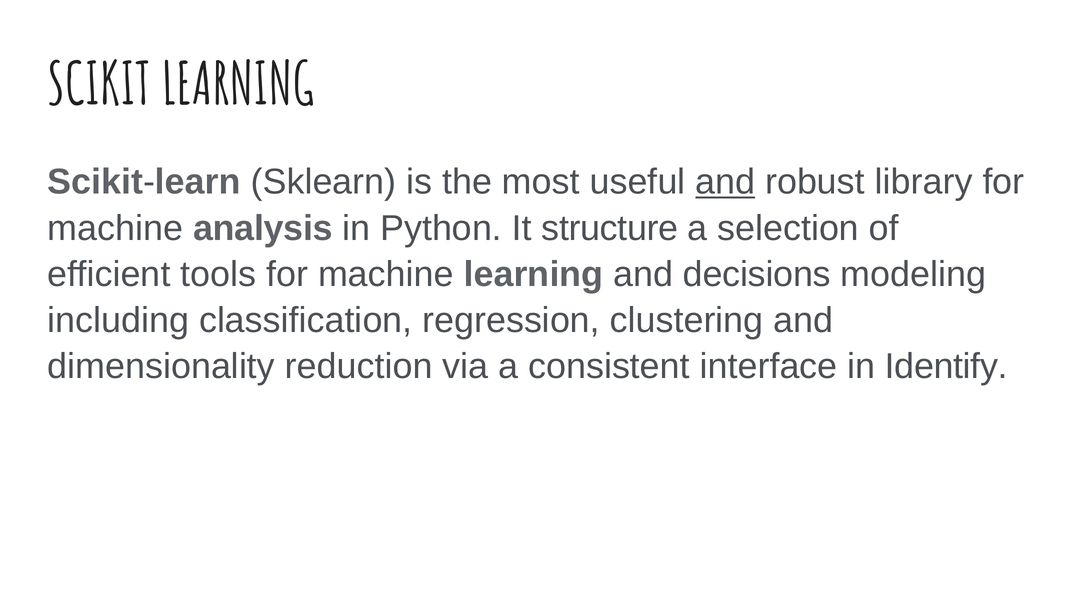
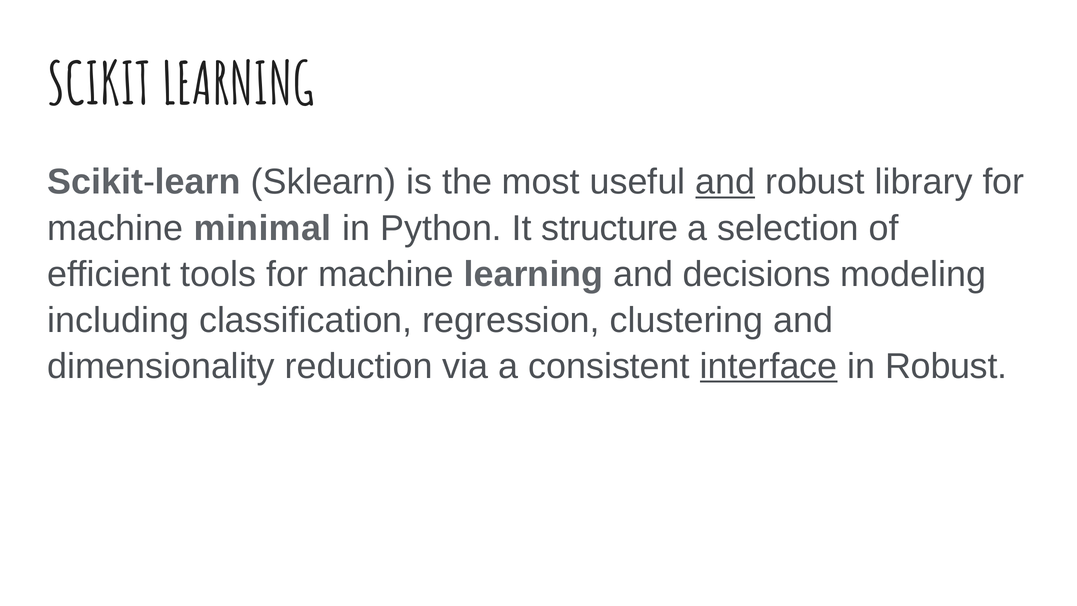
analysis: analysis -> minimal
interface underline: none -> present
in Identify: Identify -> Robust
